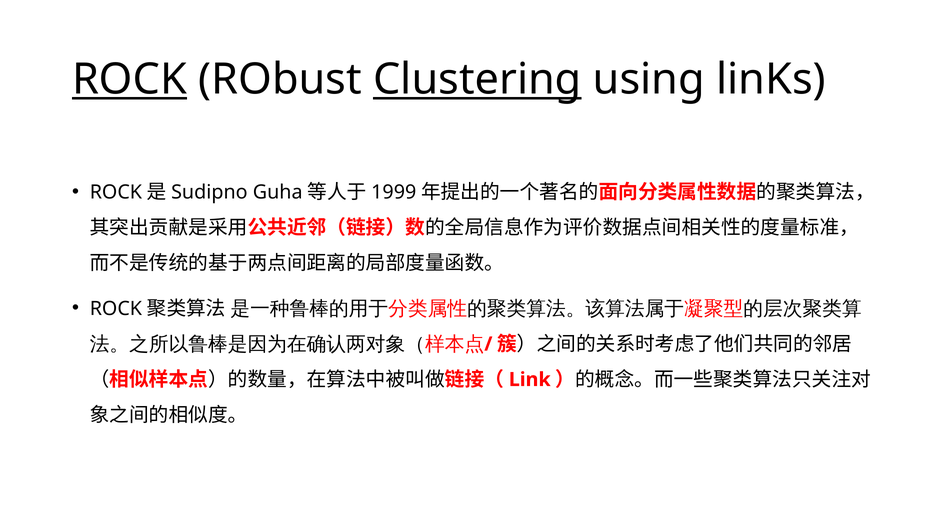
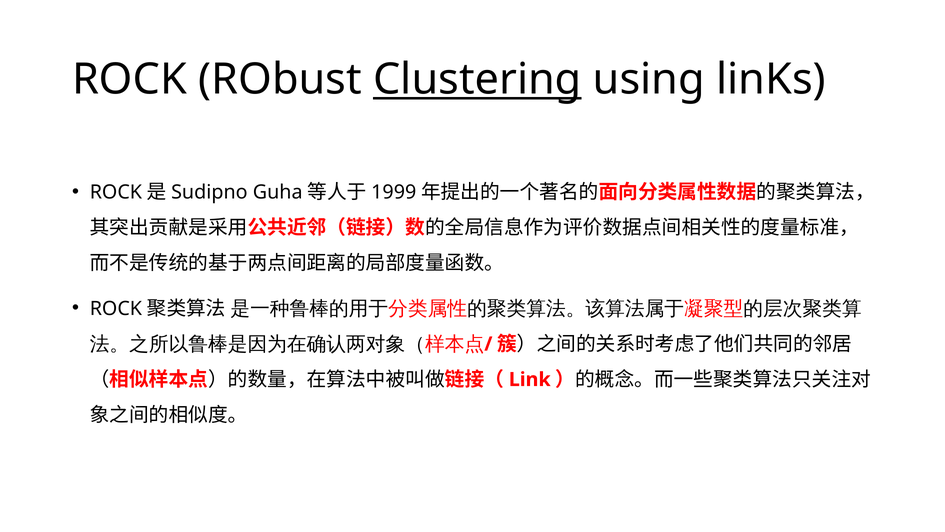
ROCK at (129, 79) underline: present -> none
